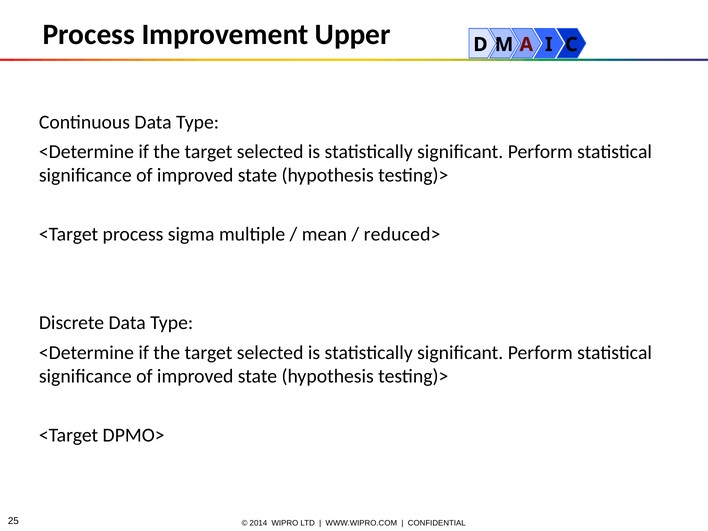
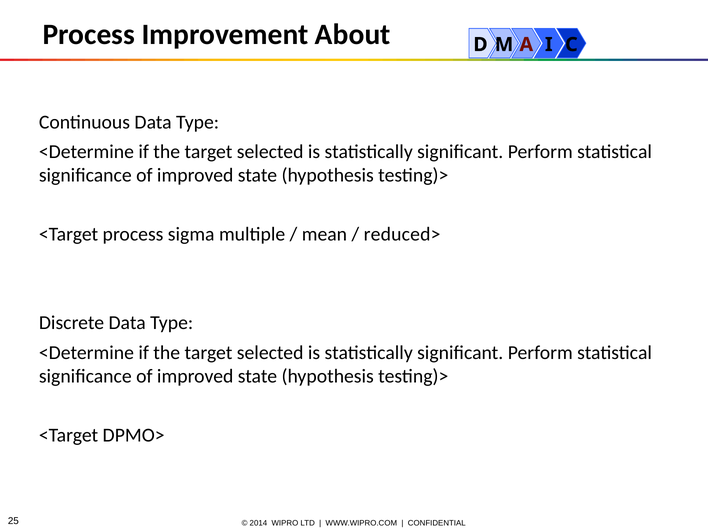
Upper: Upper -> About
